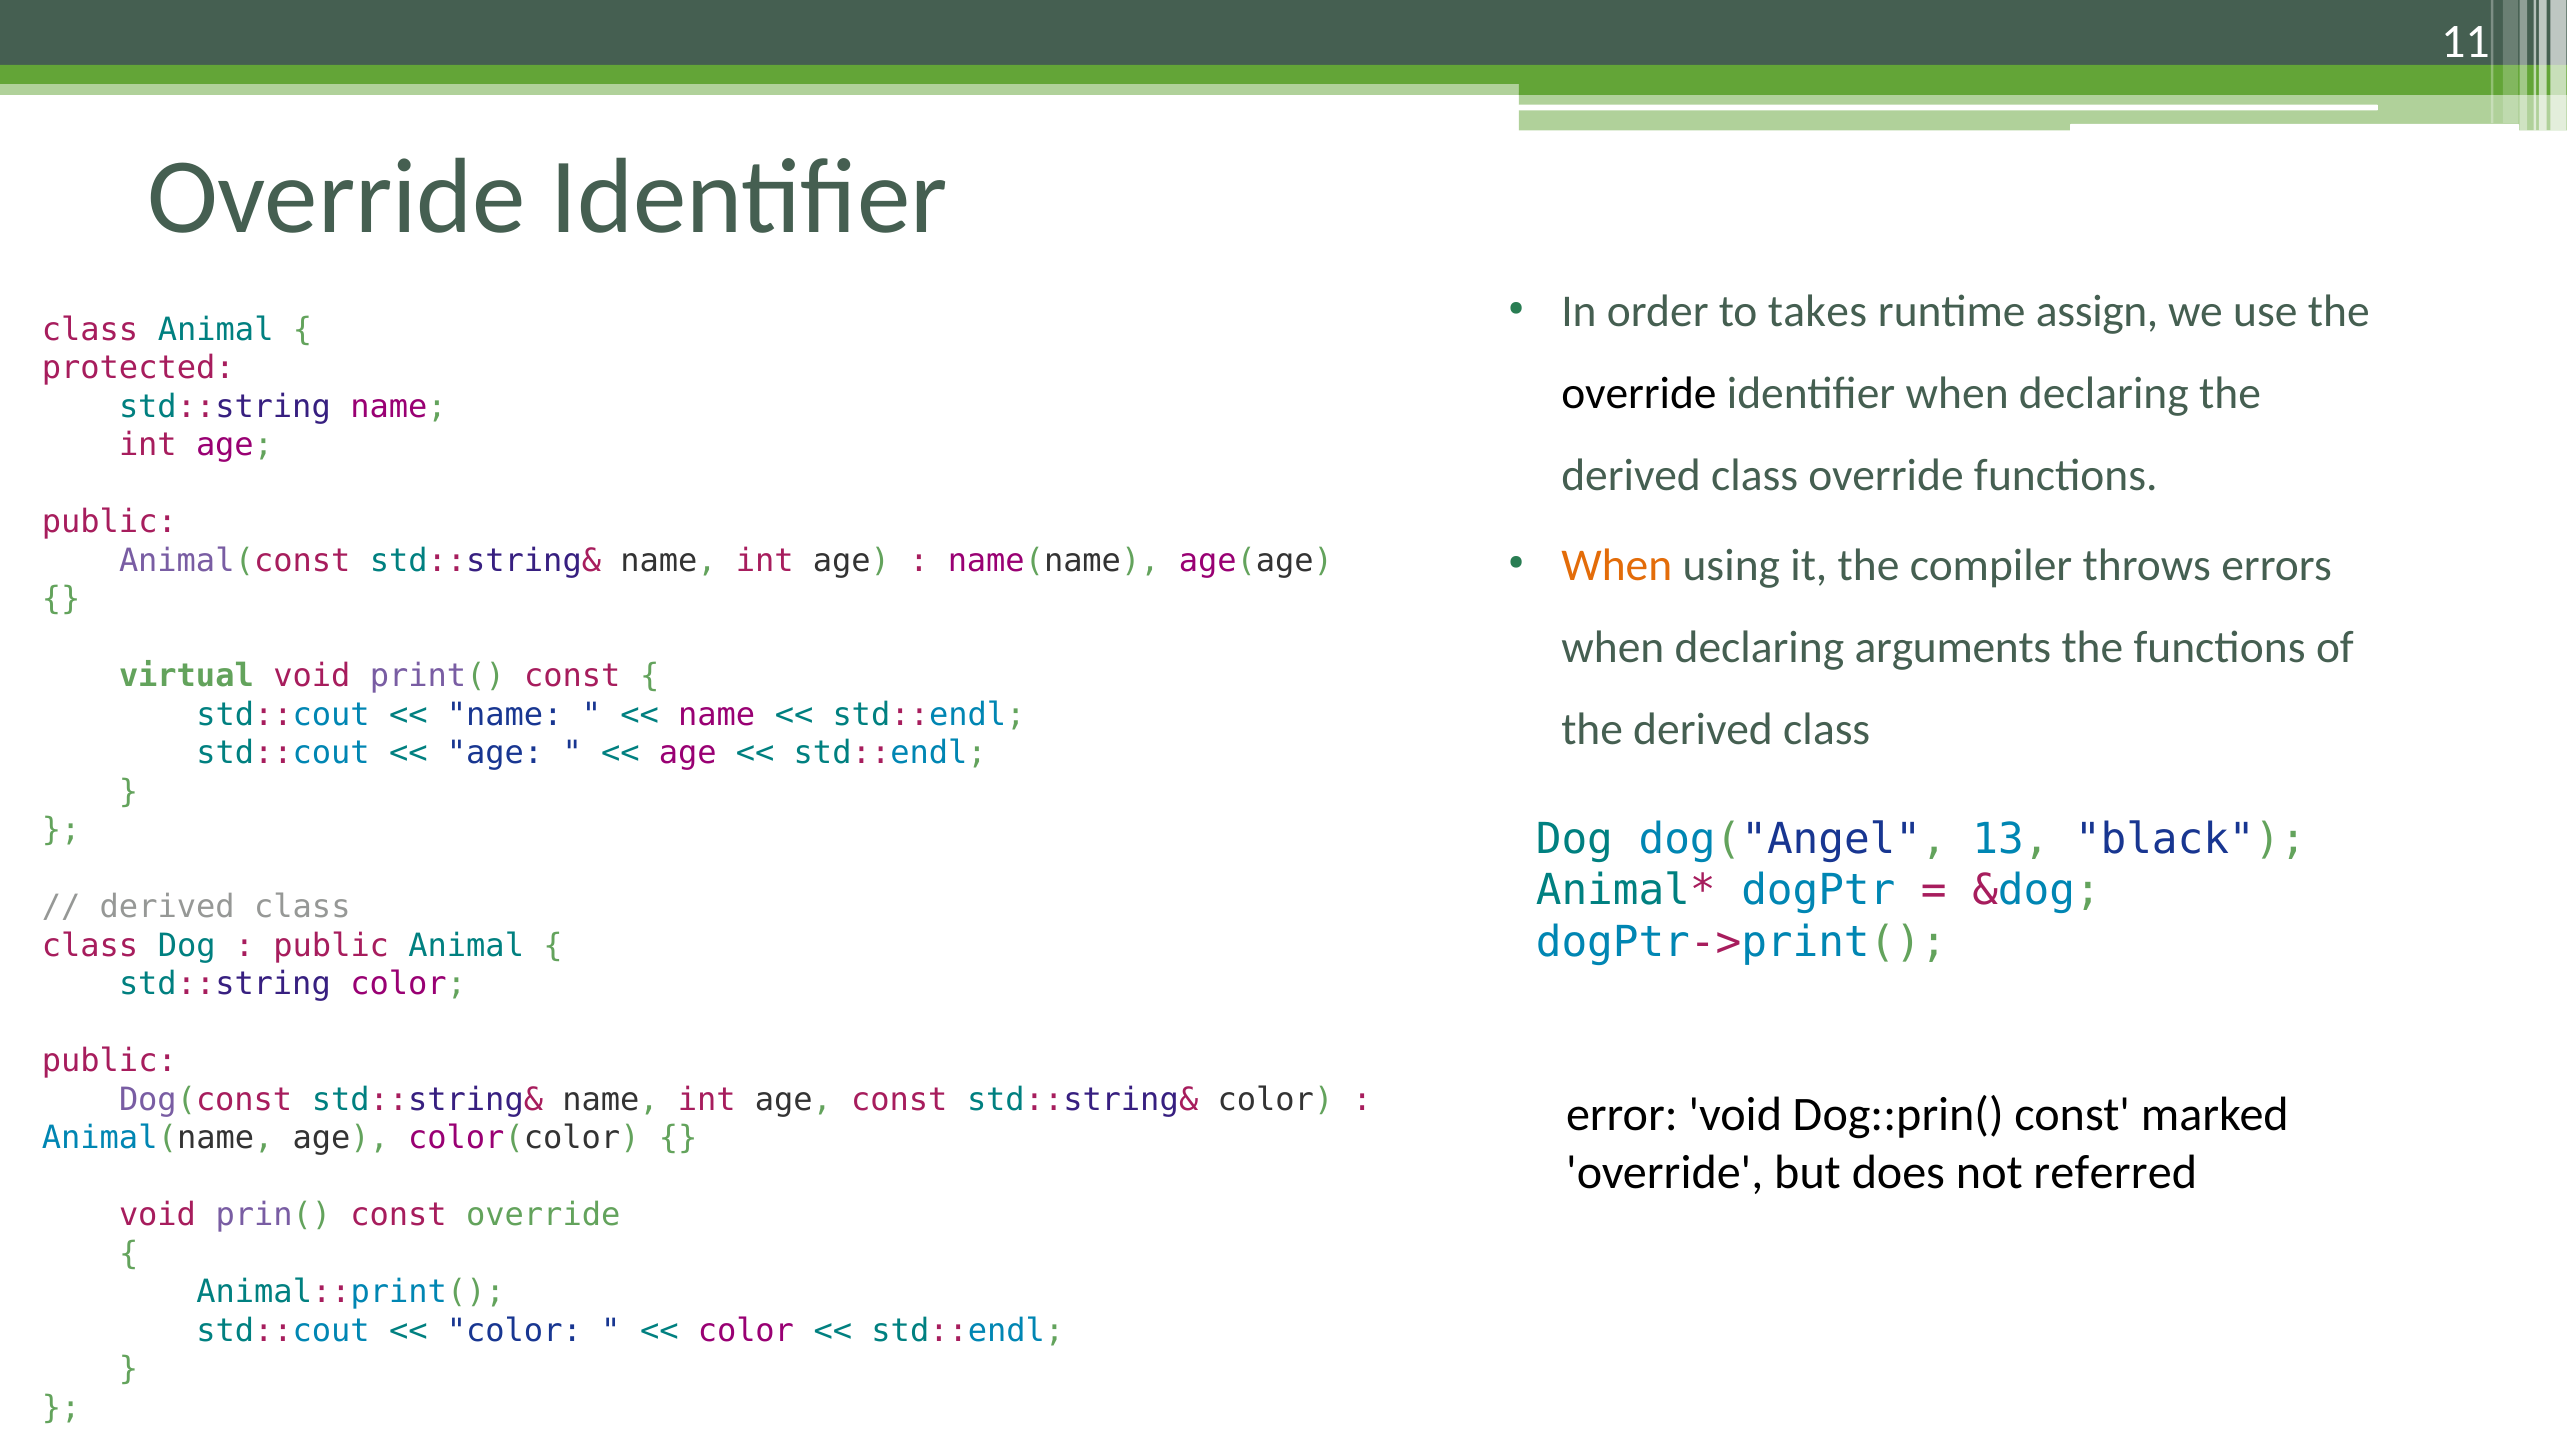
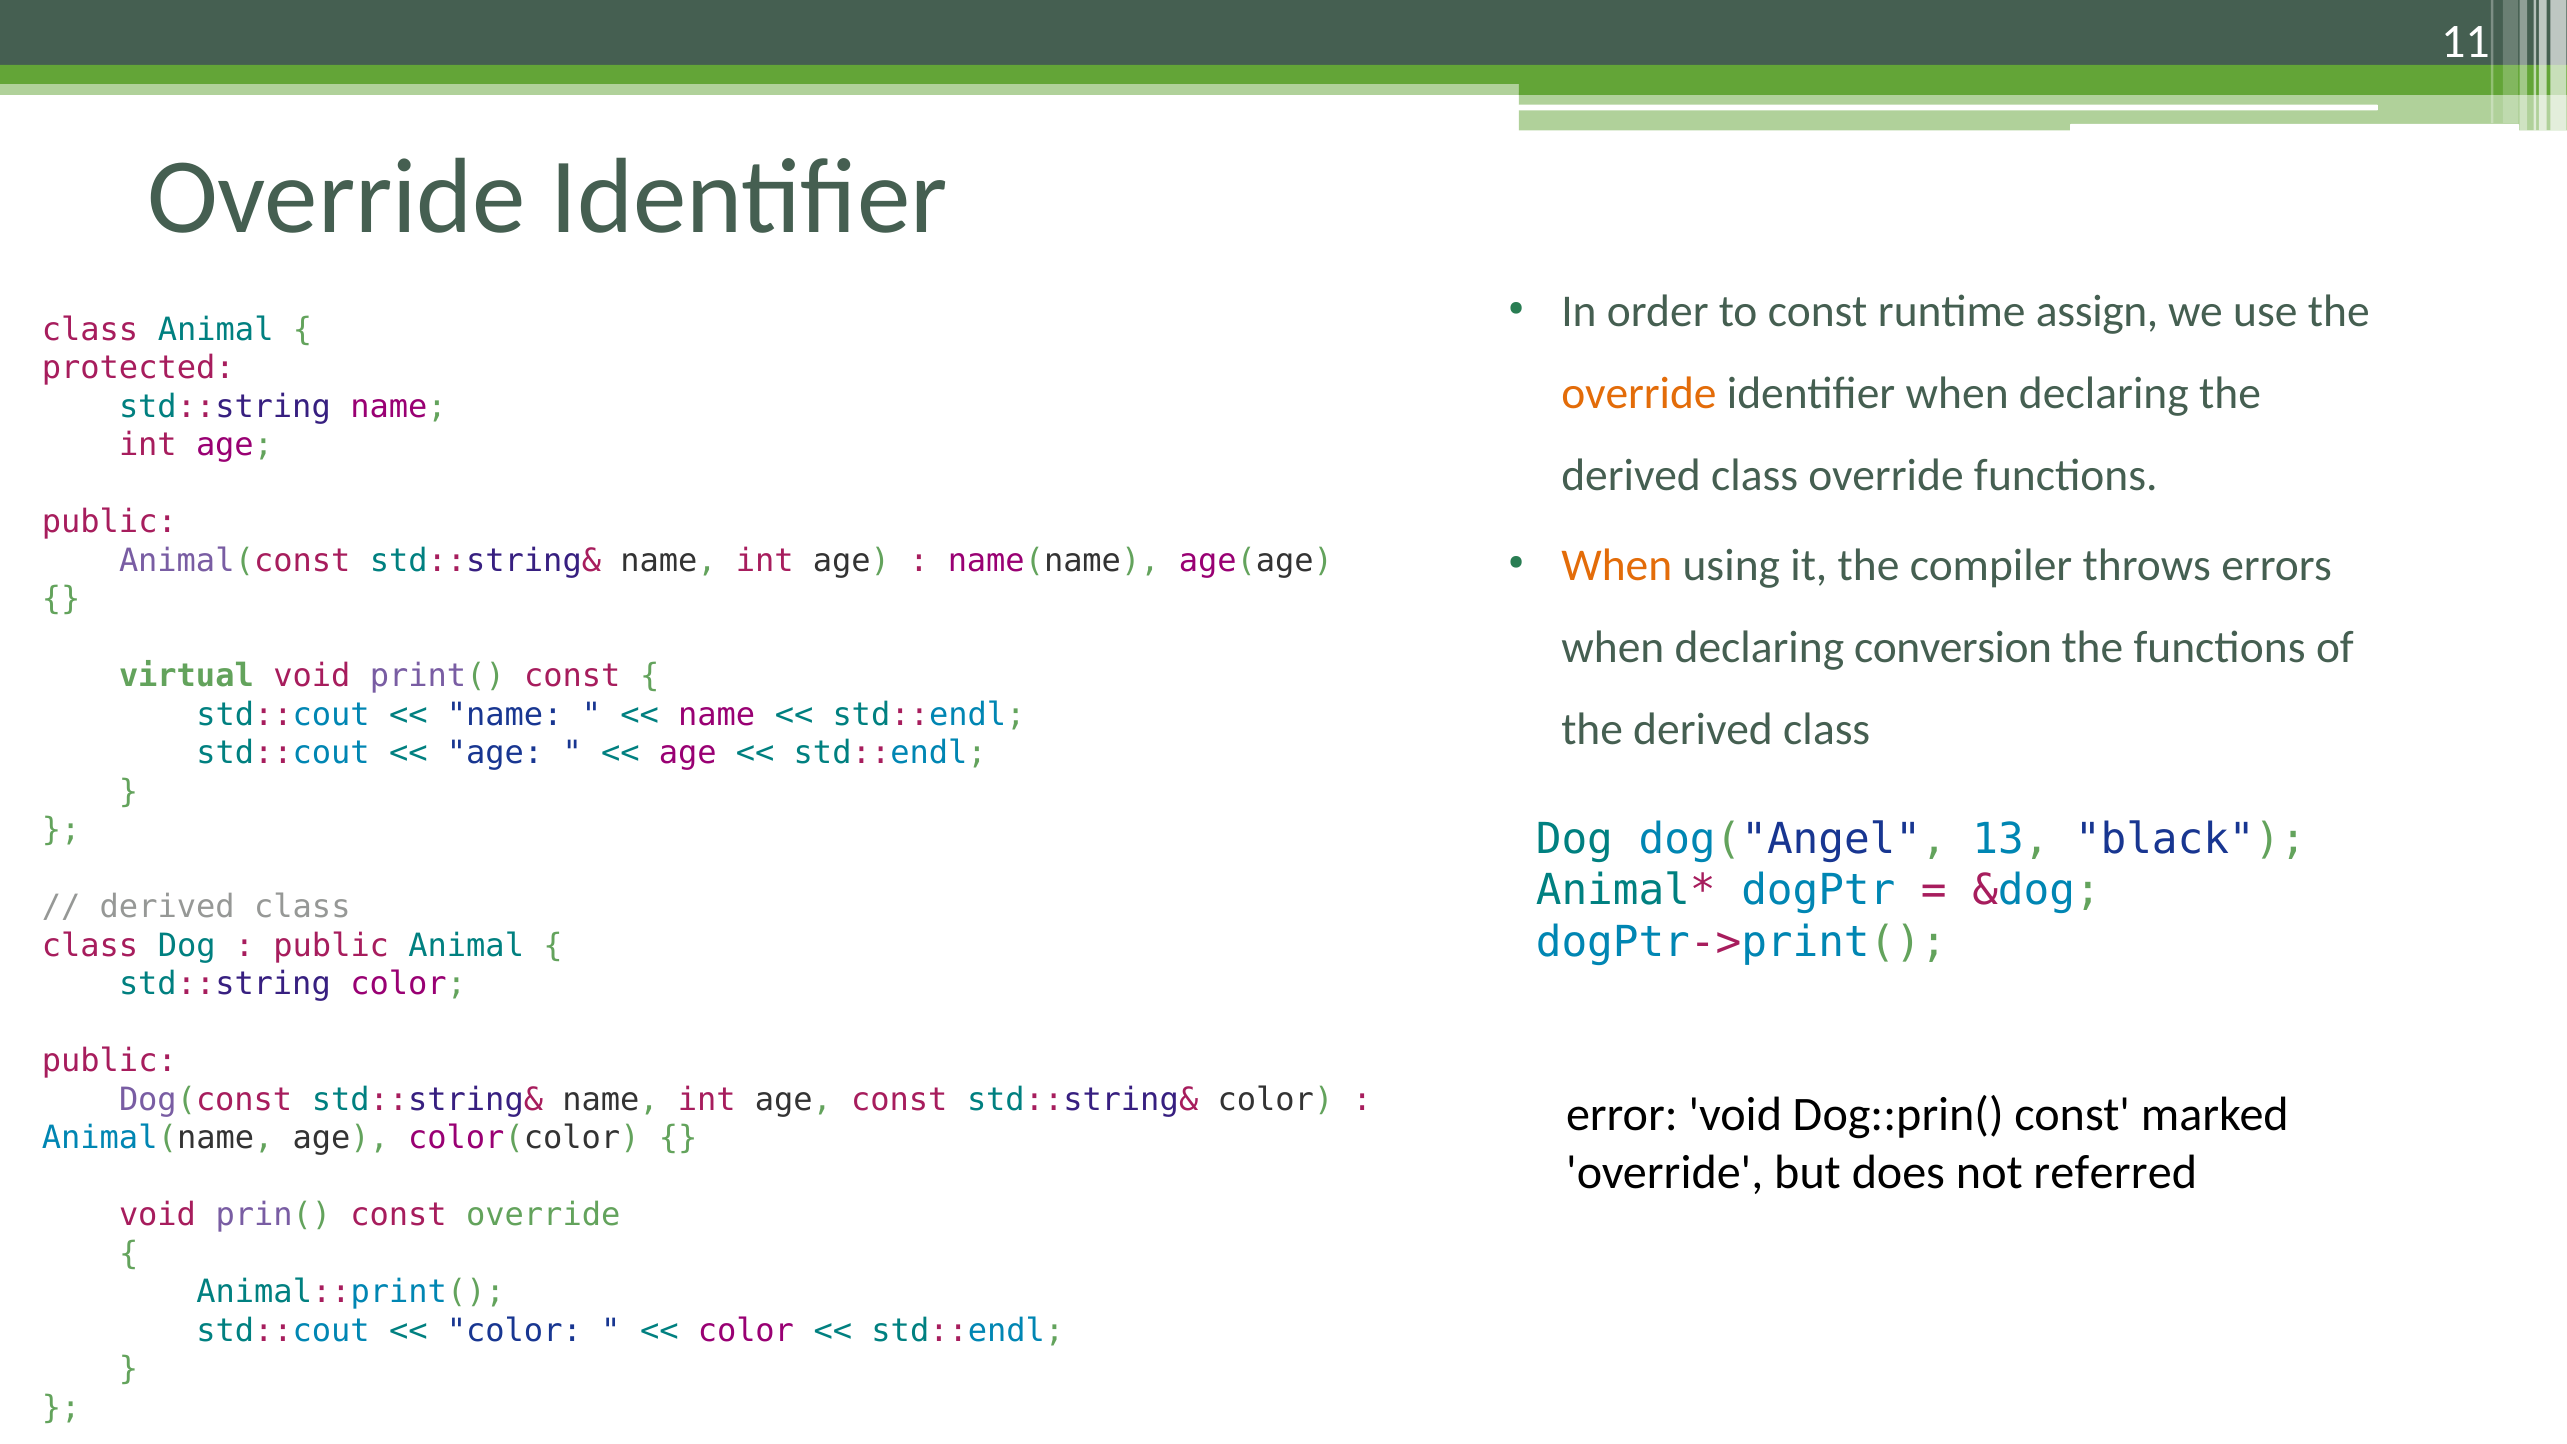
to takes: takes -> const
override at (1639, 394) colour: black -> orange
arguments: arguments -> conversion
